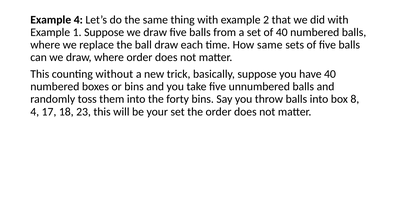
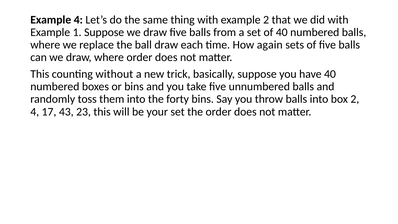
How same: same -> again
box 8: 8 -> 2
18: 18 -> 43
